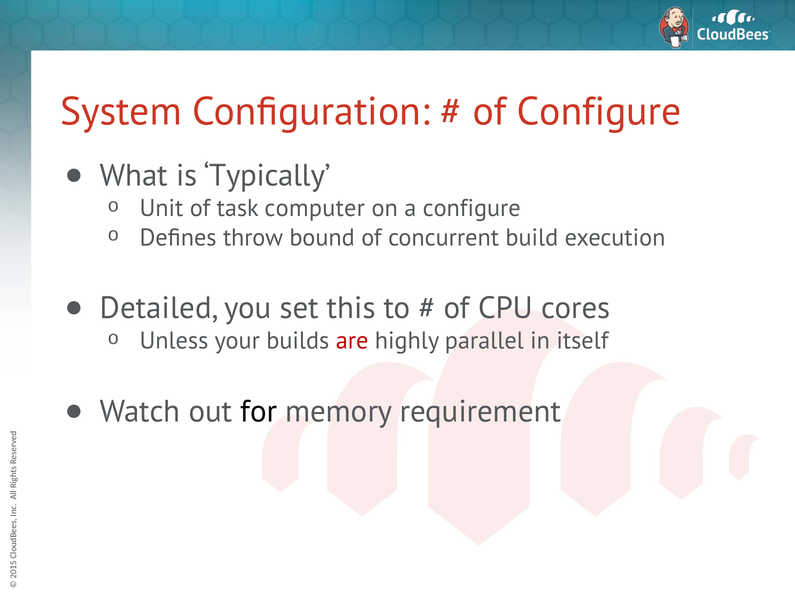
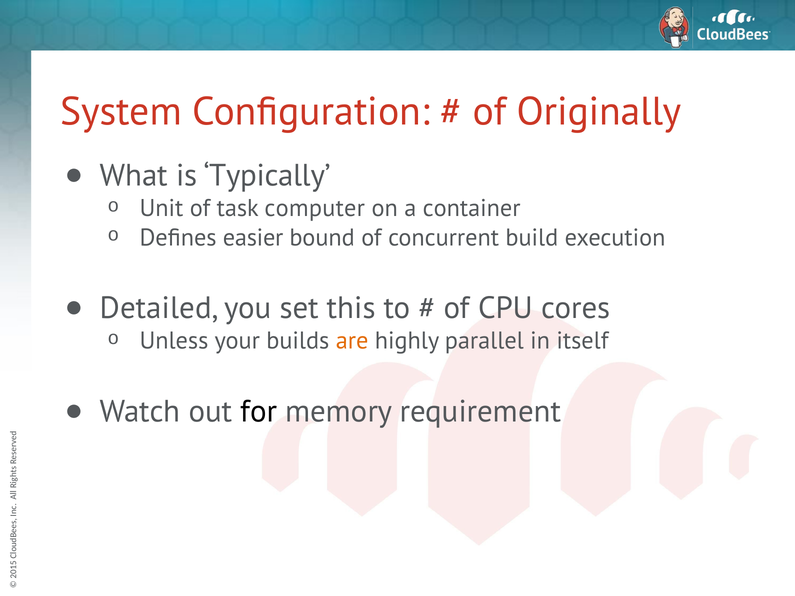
of Configure: Configure -> Originally
a configure: configure -> container
throw: throw -> easier
are colour: red -> orange
